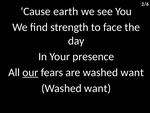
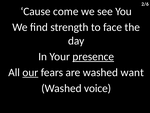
earth: earth -> come
presence underline: none -> present
want at (98, 88): want -> voice
